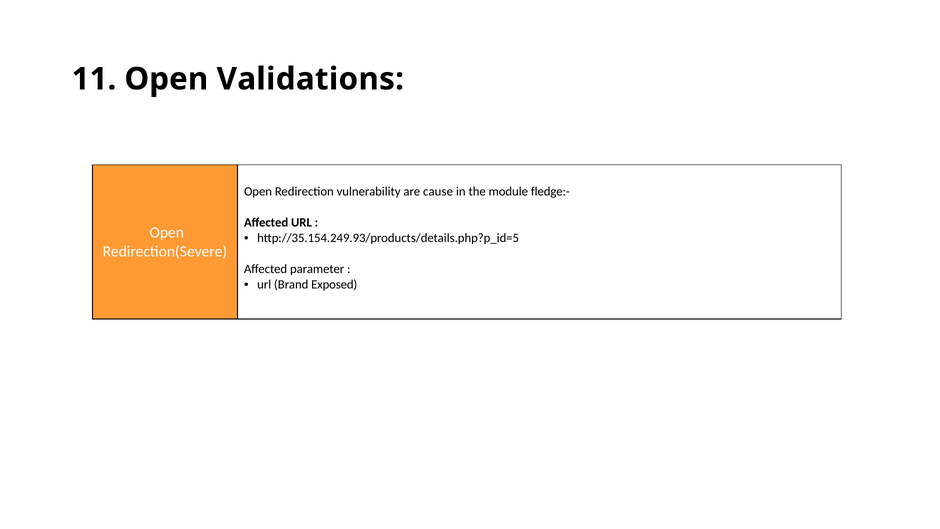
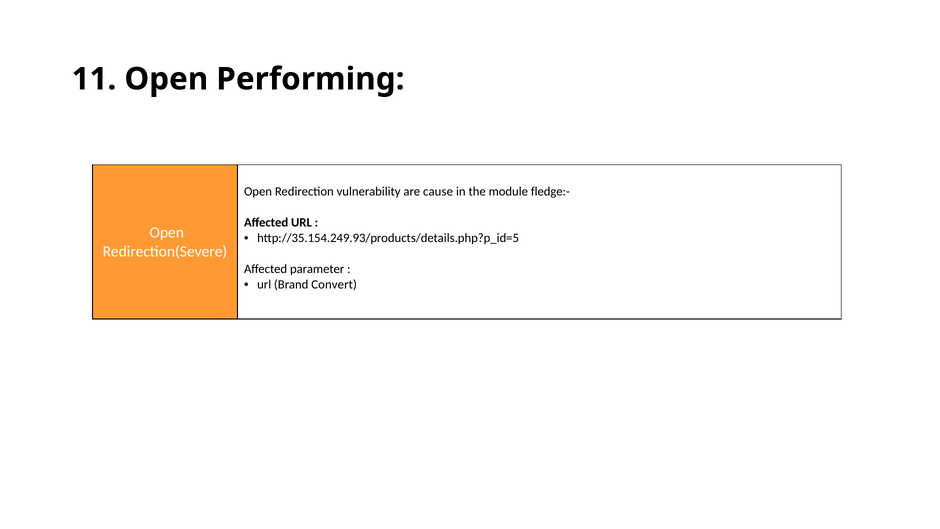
Validations: Validations -> Performing
Exposed: Exposed -> Convert
